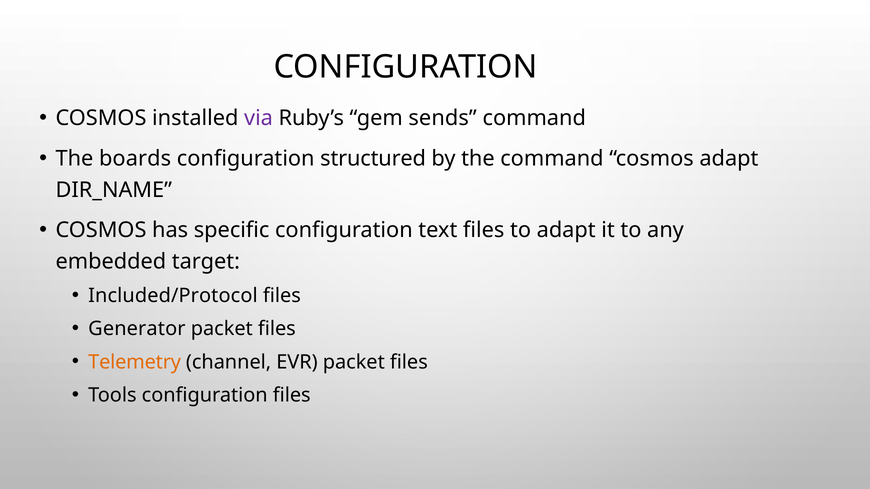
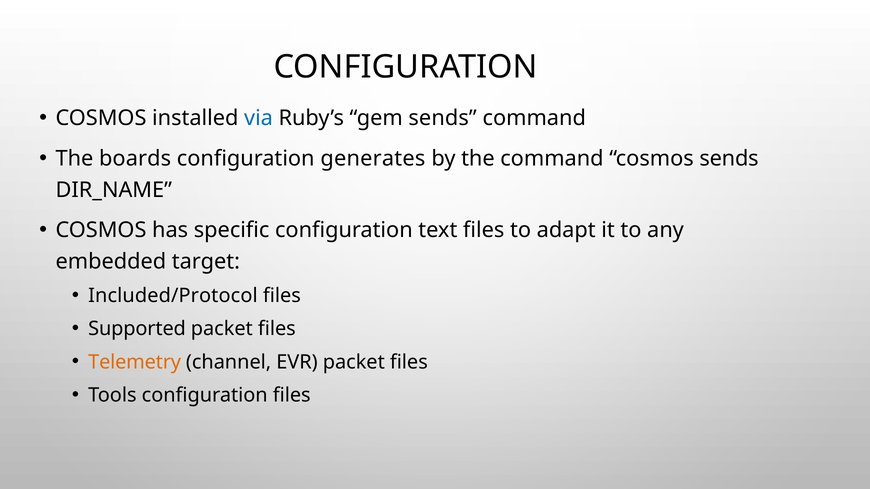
via colour: purple -> blue
structured: structured -> generates
cosmos adapt: adapt -> sends
Generator: Generator -> Supported
